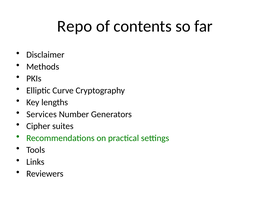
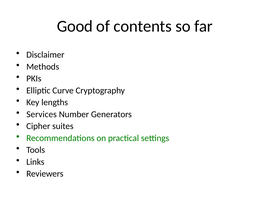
Repo: Repo -> Good
